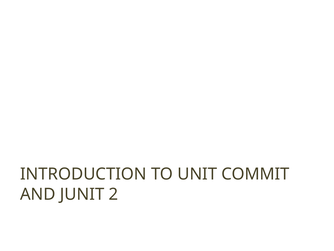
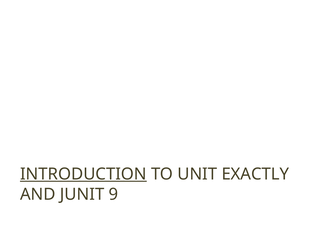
INTRODUCTION underline: none -> present
COMMIT: COMMIT -> EXACTLY
2: 2 -> 9
